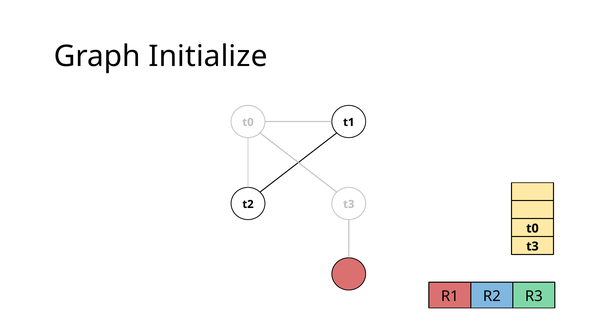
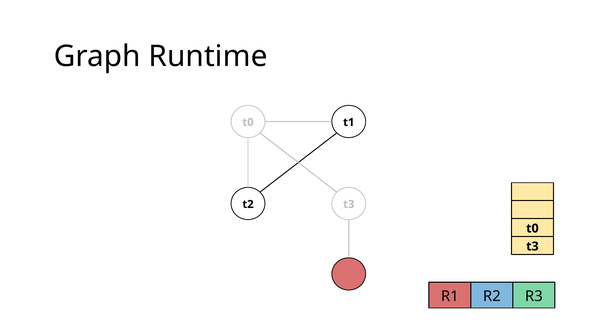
Initialize: Initialize -> Runtime
